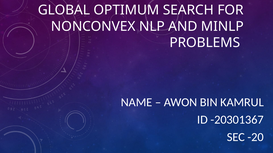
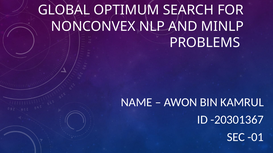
-20: -20 -> -01
